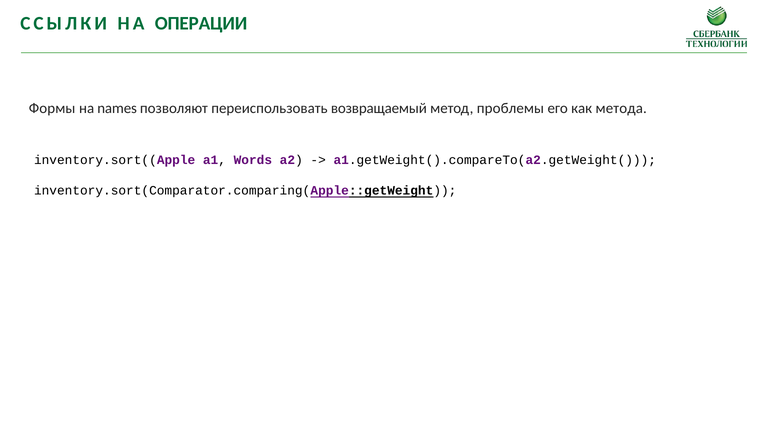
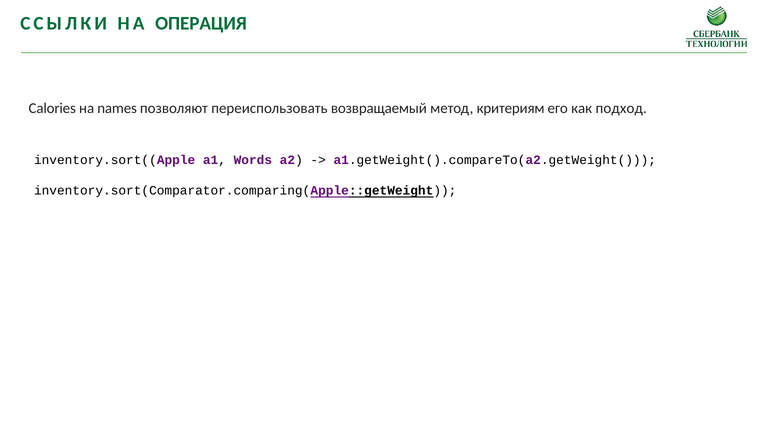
ОПЕРАЦИИ: ОПЕРАЦИИ -> ОПЕРАЦИЯ
Формы: Формы -> Calories
проблемы: проблемы -> критериям
метода: метода -> подход
